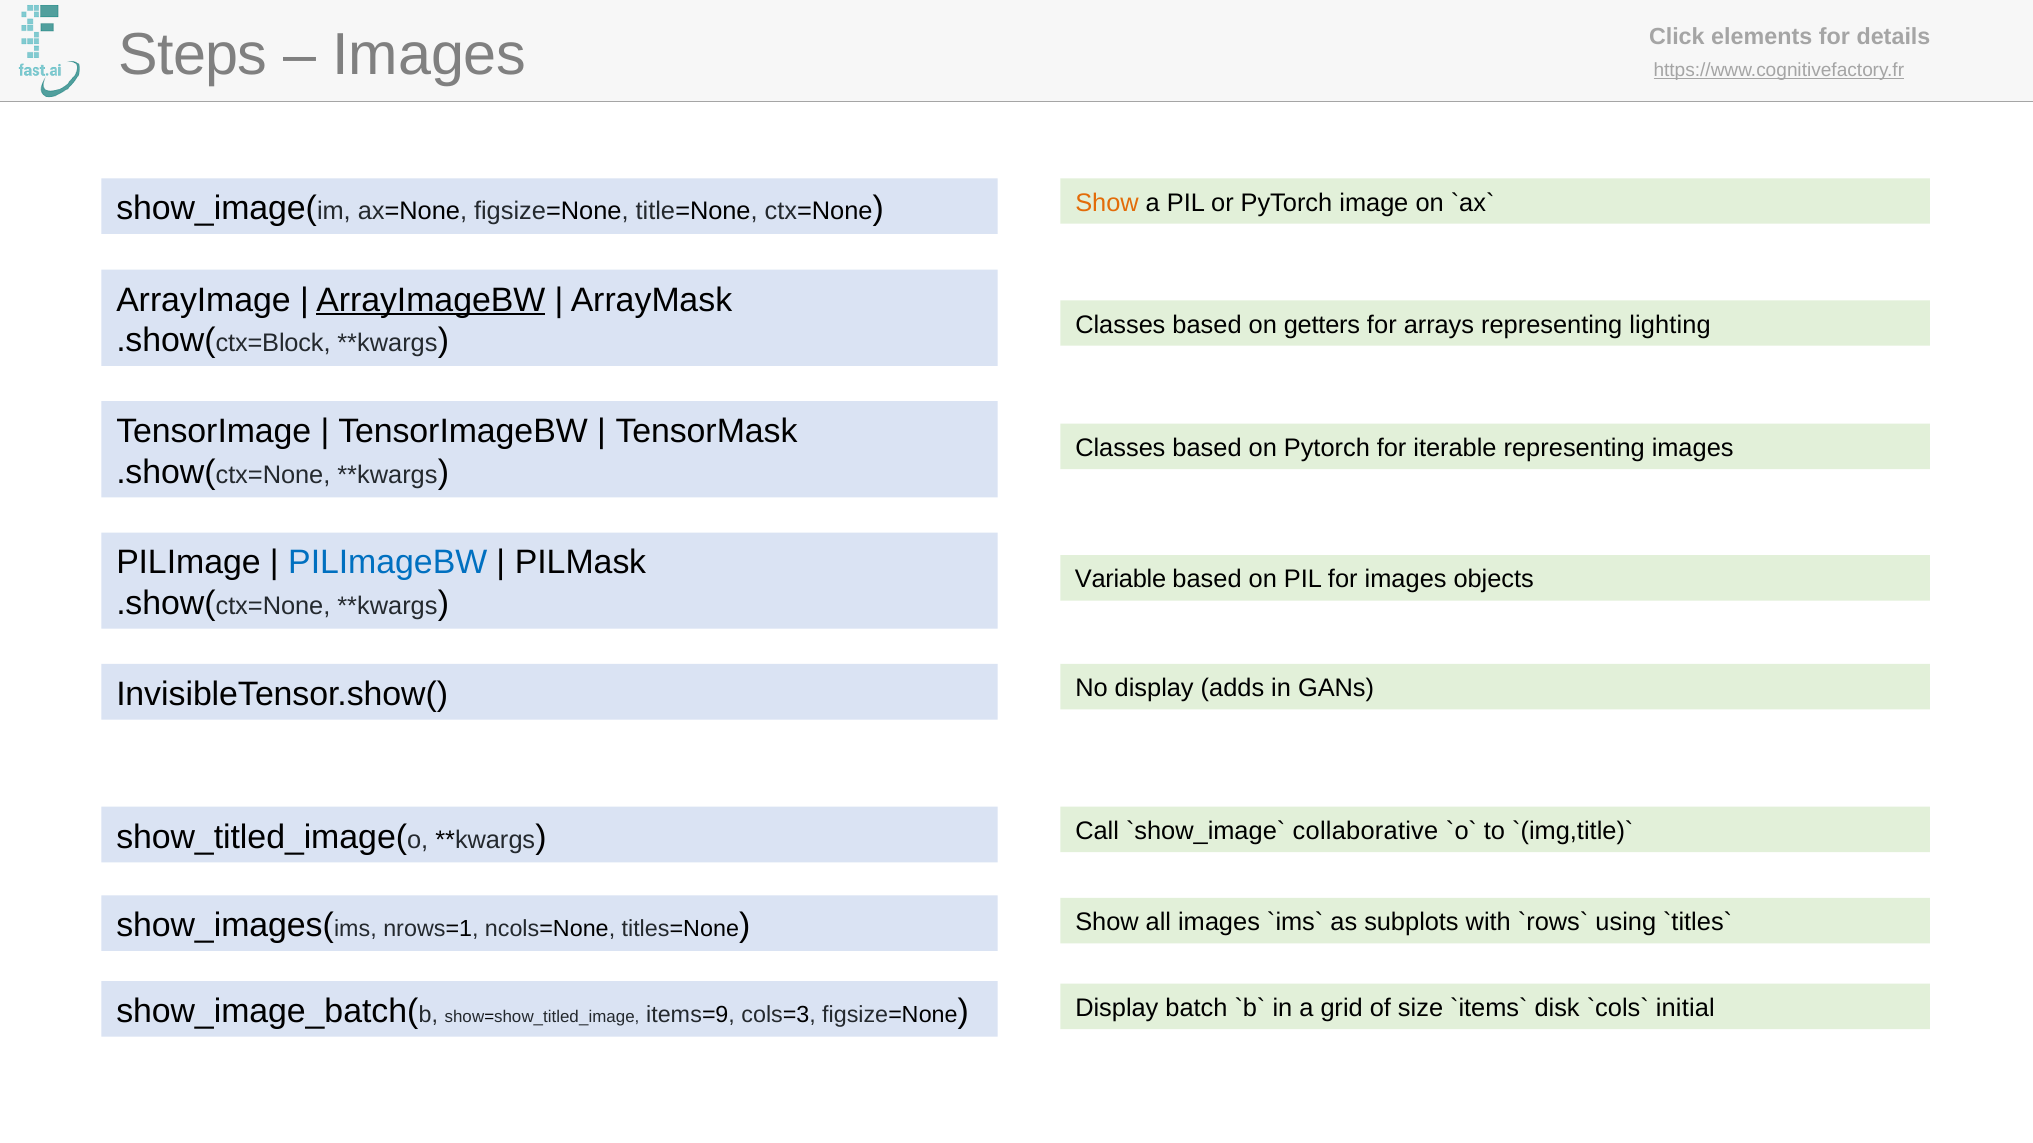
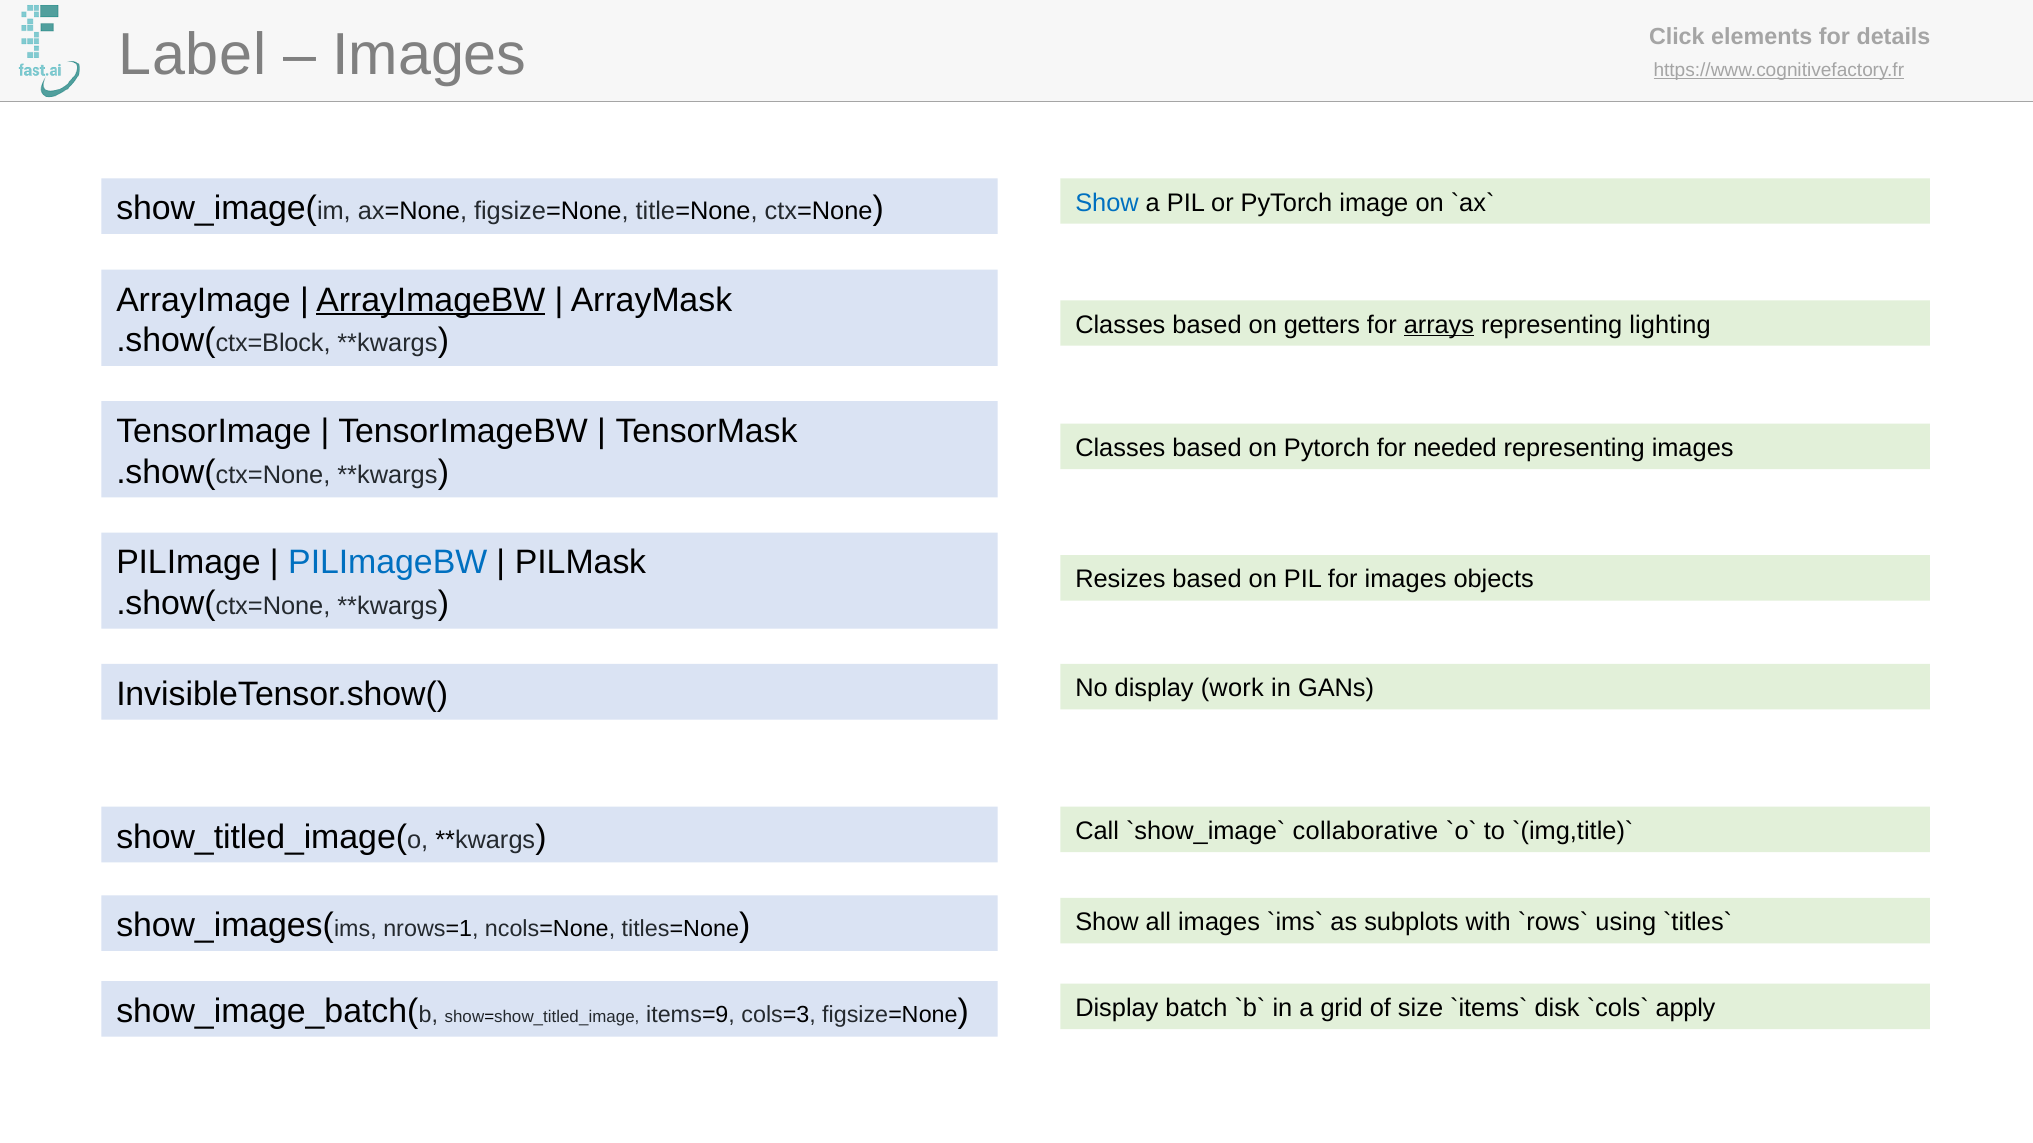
Steps: Steps -> Label
Show at (1107, 203) colour: orange -> blue
arrays underline: none -> present
iterable: iterable -> needed
Variable: Variable -> Resizes
adds: adds -> work
initial: initial -> apply
